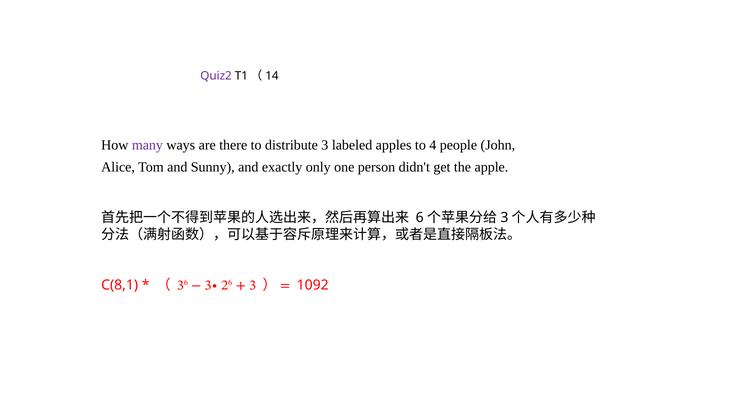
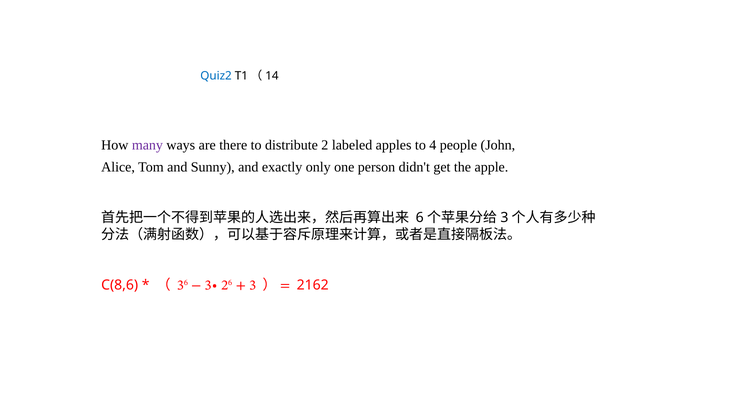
Quiz2 colour: purple -> blue
distribute 3: 3 -> 2
C(8,1: C(8,1 -> C(8,6
1092: 1092 -> 2162
